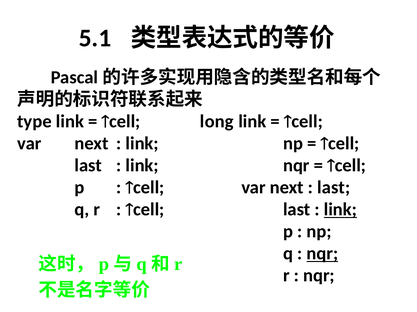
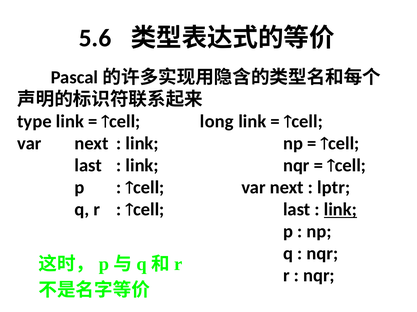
5.1: 5.1 -> 5.6
last at (334, 188): last -> lptr
nqr at (322, 254) underline: present -> none
